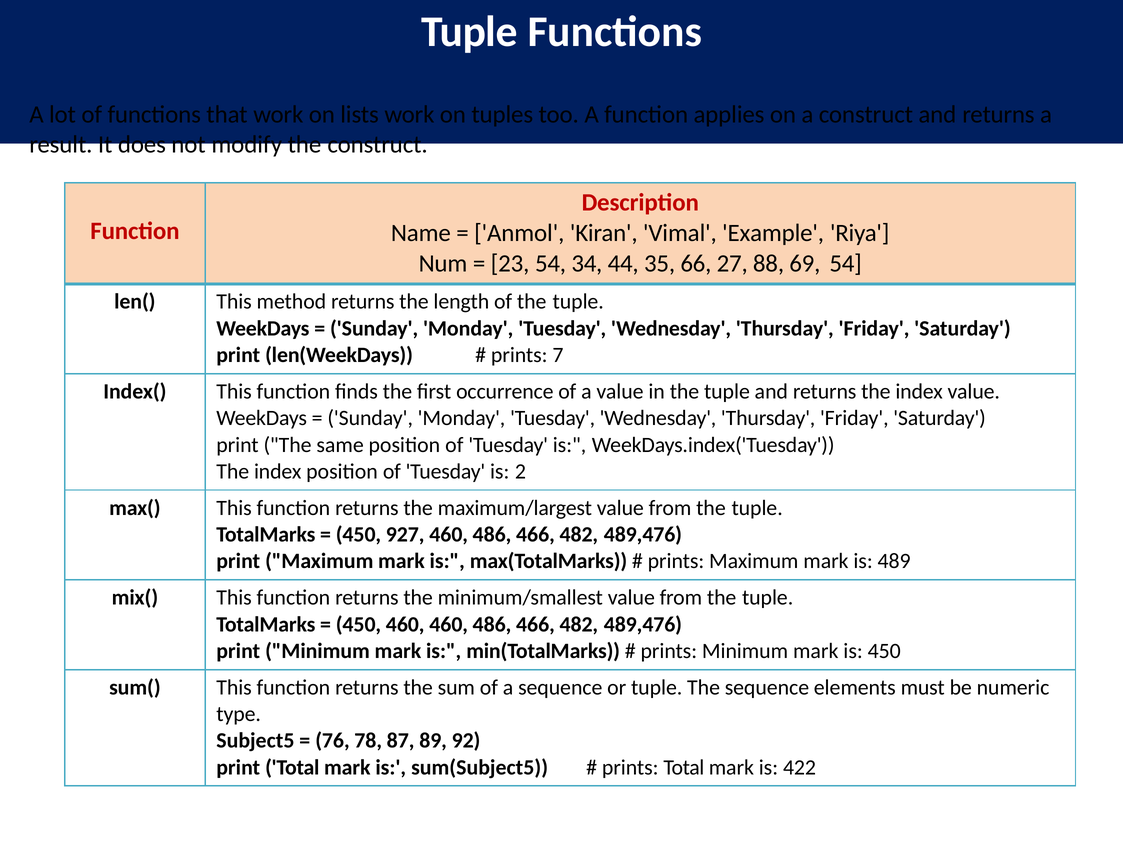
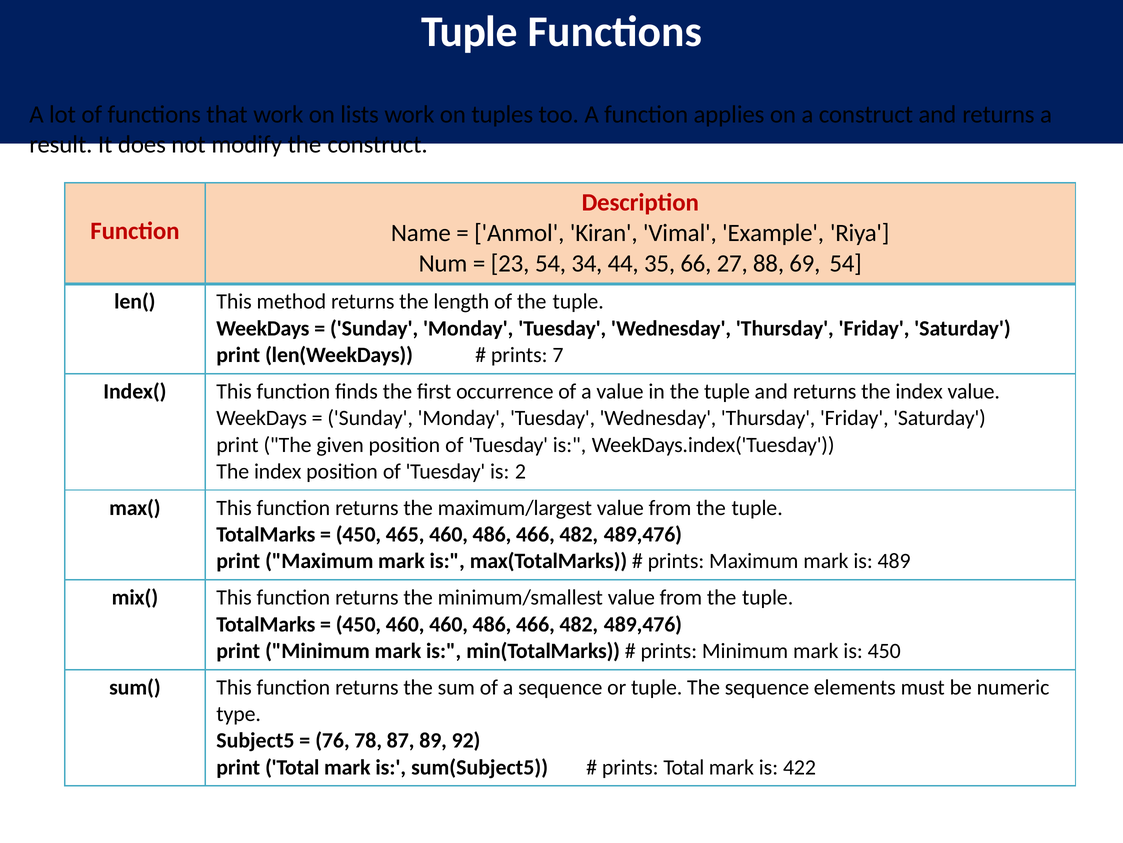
same: same -> given
927: 927 -> 465
